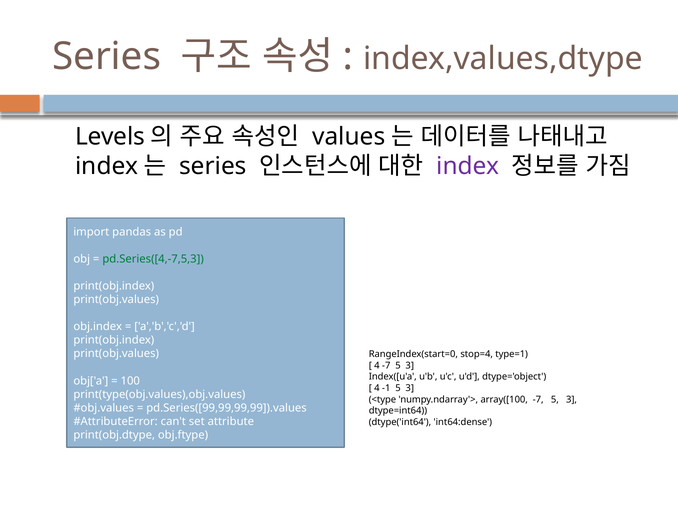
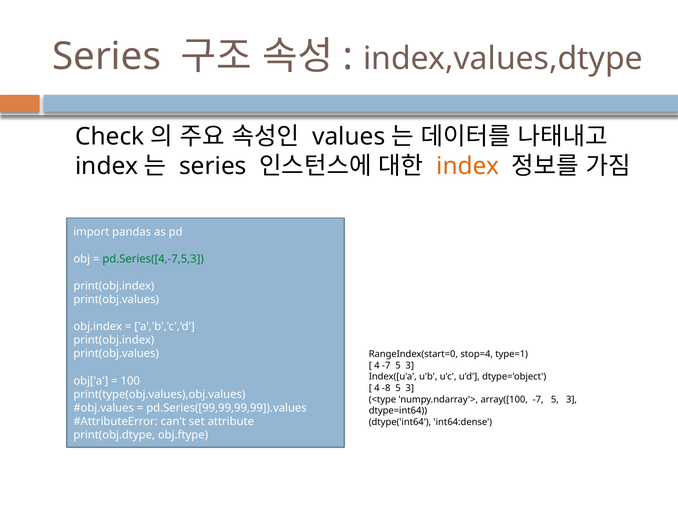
Levels: Levels -> Check
index at (468, 166) colour: purple -> orange
-1: -1 -> -8
